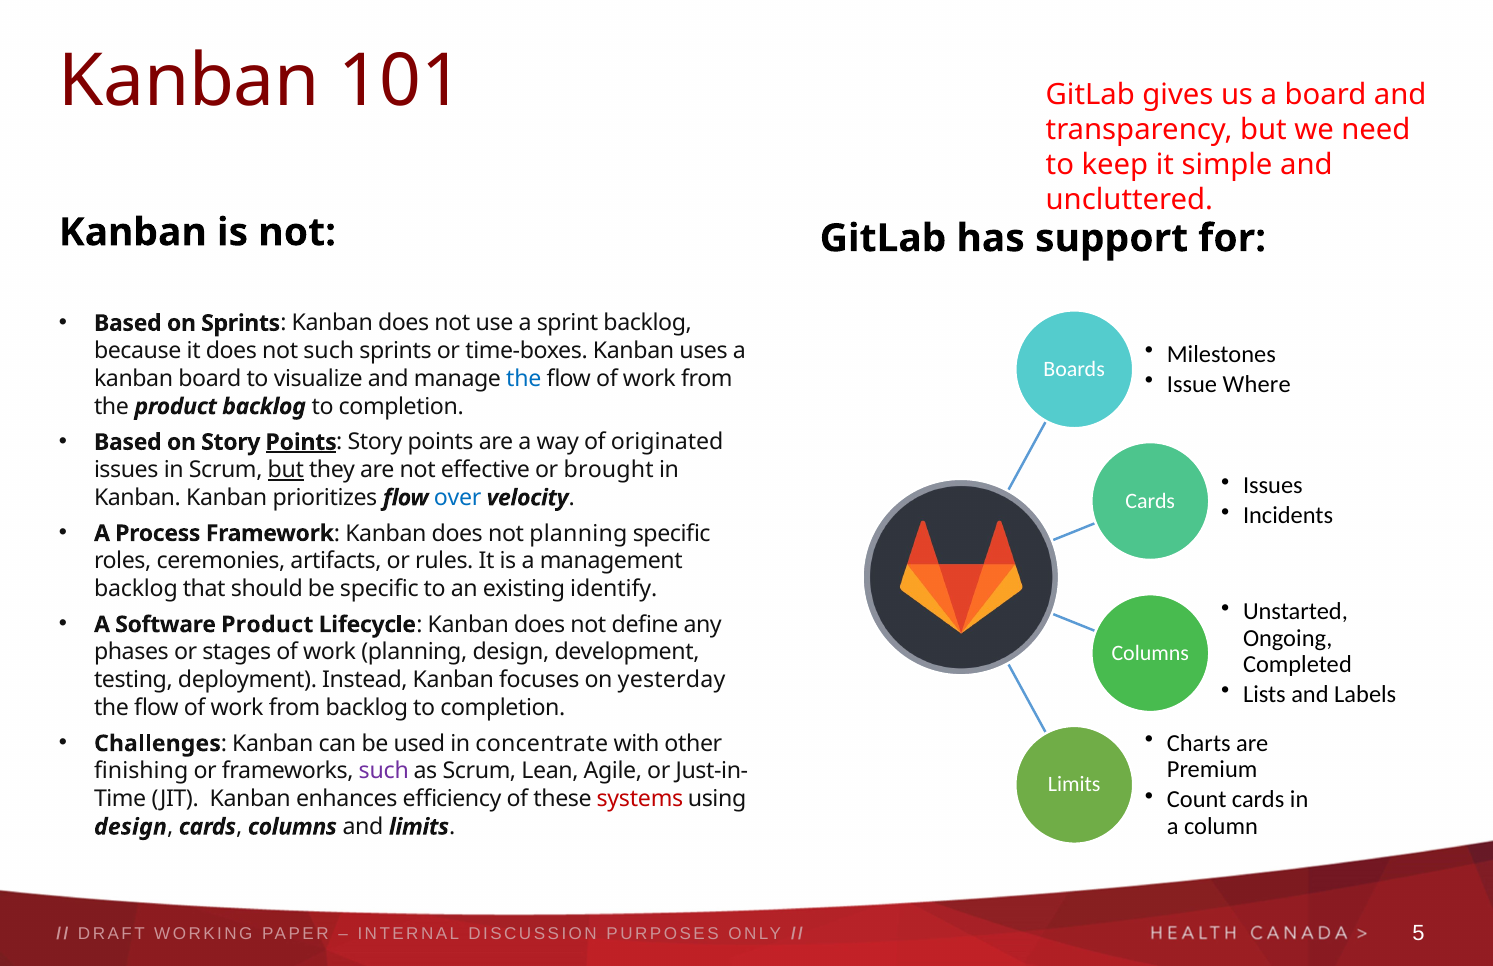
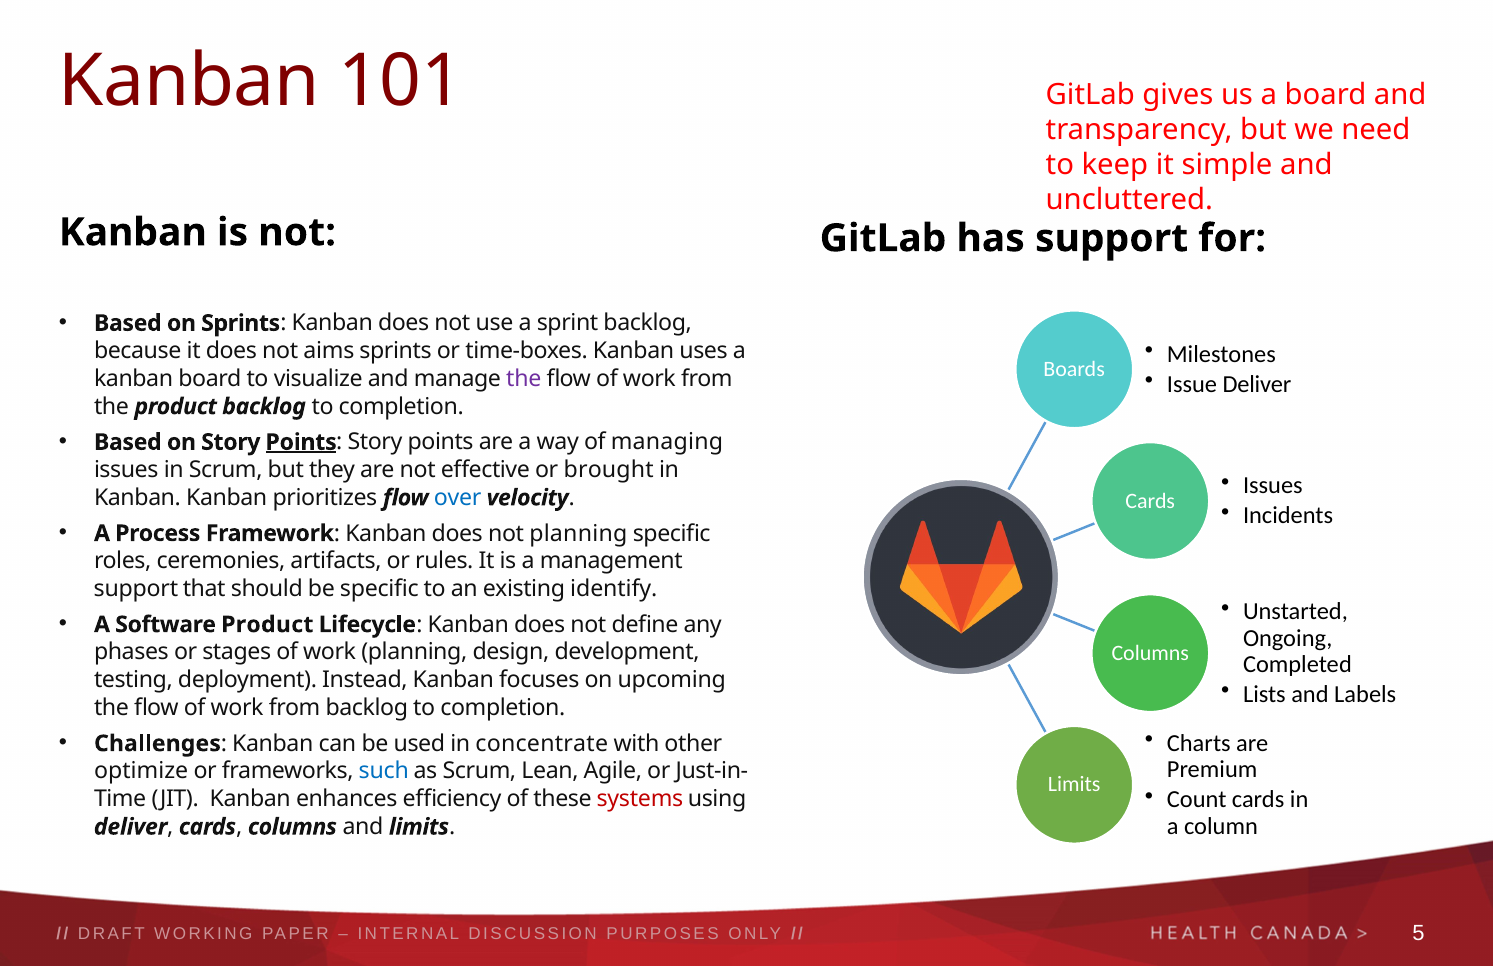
not such: such -> aims
Where at (1257, 384): Where -> Deliver
the at (524, 379) colour: blue -> purple
originated: originated -> managing
but at (286, 470) underline: present -> none
backlog at (136, 589): backlog -> support
yesterday: yesterday -> upcoming
finishing: finishing -> optimize
such at (384, 771) colour: purple -> blue
design at (130, 827): design -> deliver
